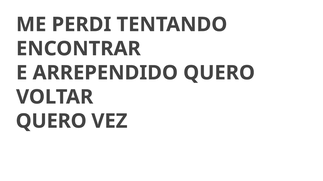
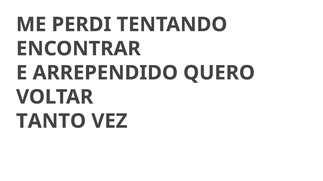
QUERO at (51, 122): QUERO -> TANTO
